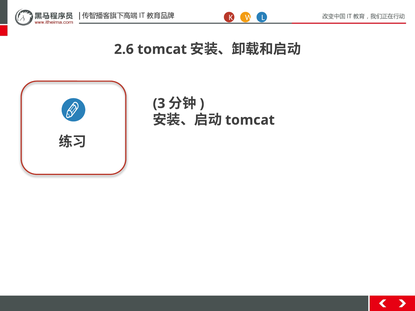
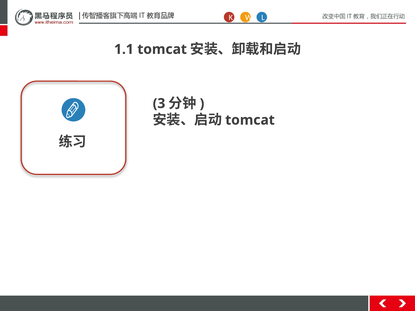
2.6: 2.6 -> 1.1
